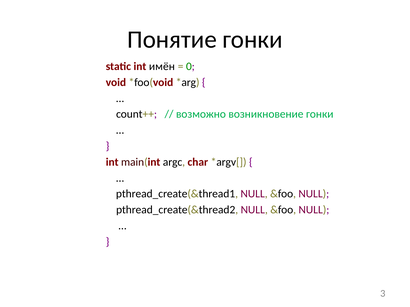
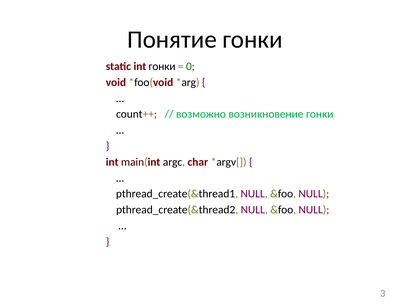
int имён: имён -> гонки
